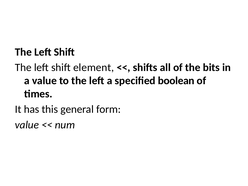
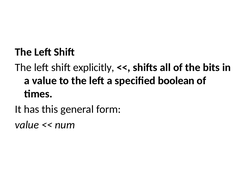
element: element -> explicitly
